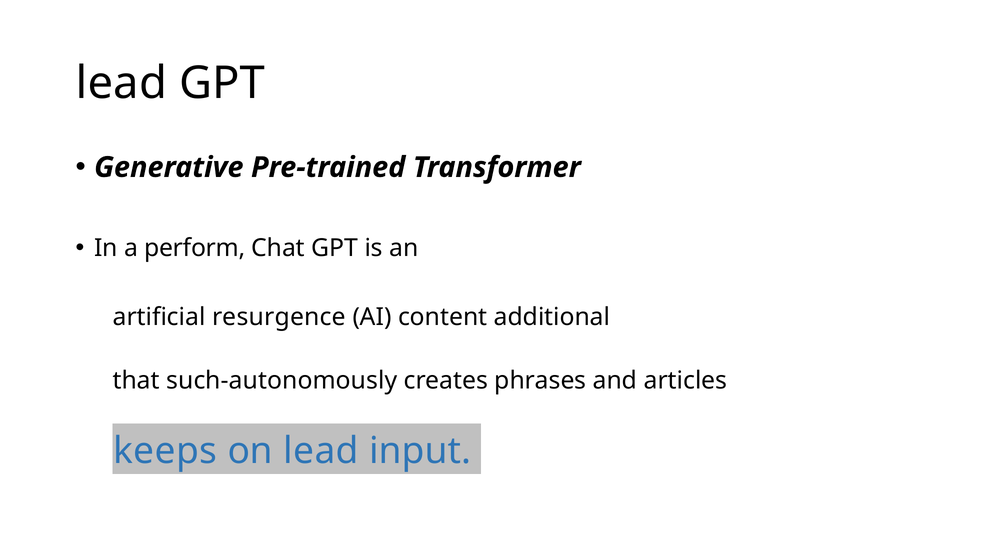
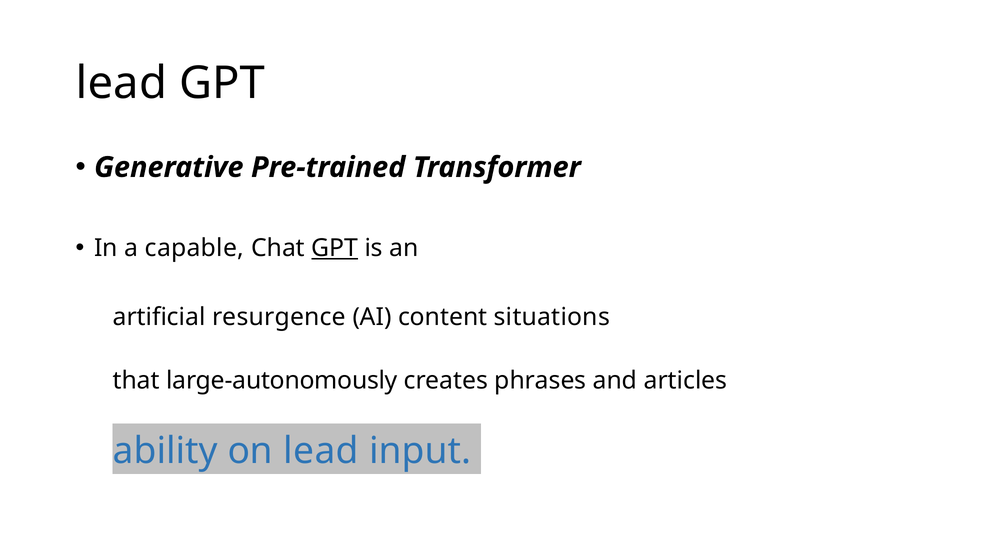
perform: perform -> capable
GPT at (335, 248) underline: none -> present
additional: additional -> situations
such-autonomously: such-autonomously -> large-autonomously
keeps: keeps -> ability
